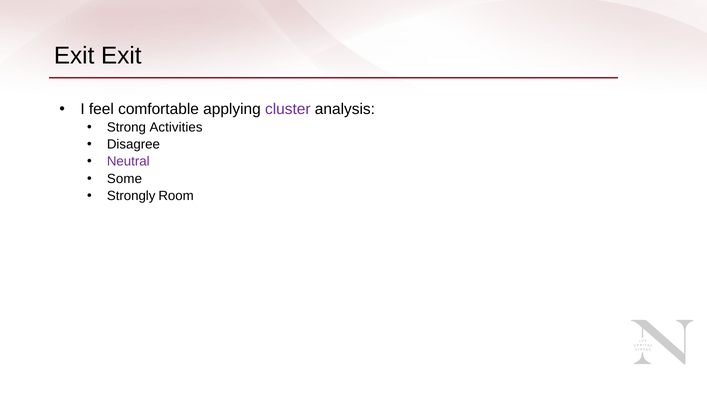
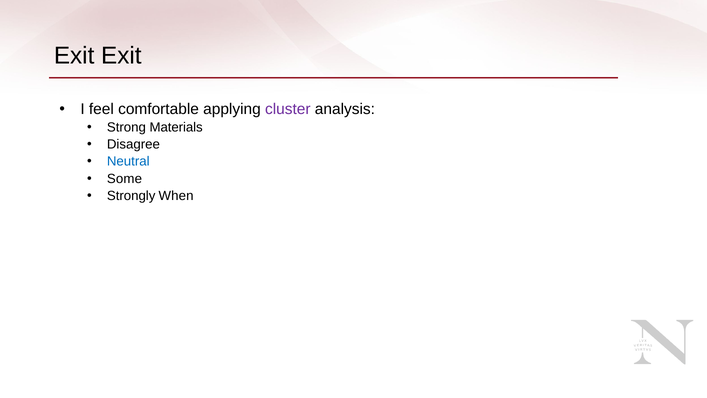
Activities: Activities -> Materials
Neutral colour: purple -> blue
Room: Room -> When
